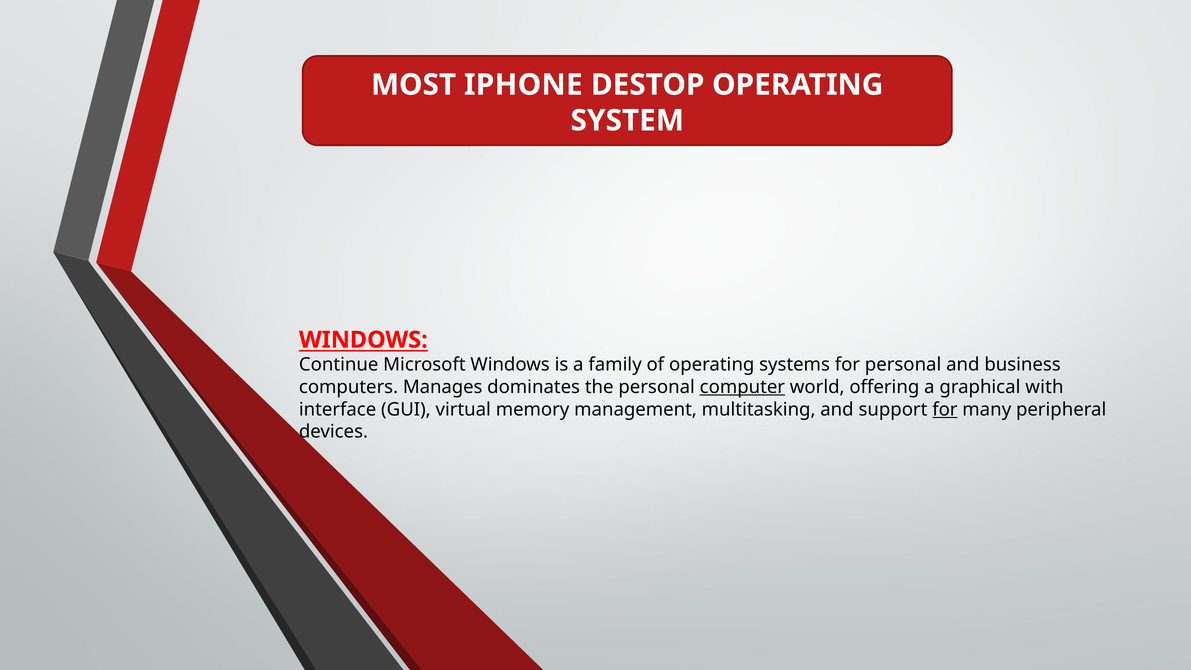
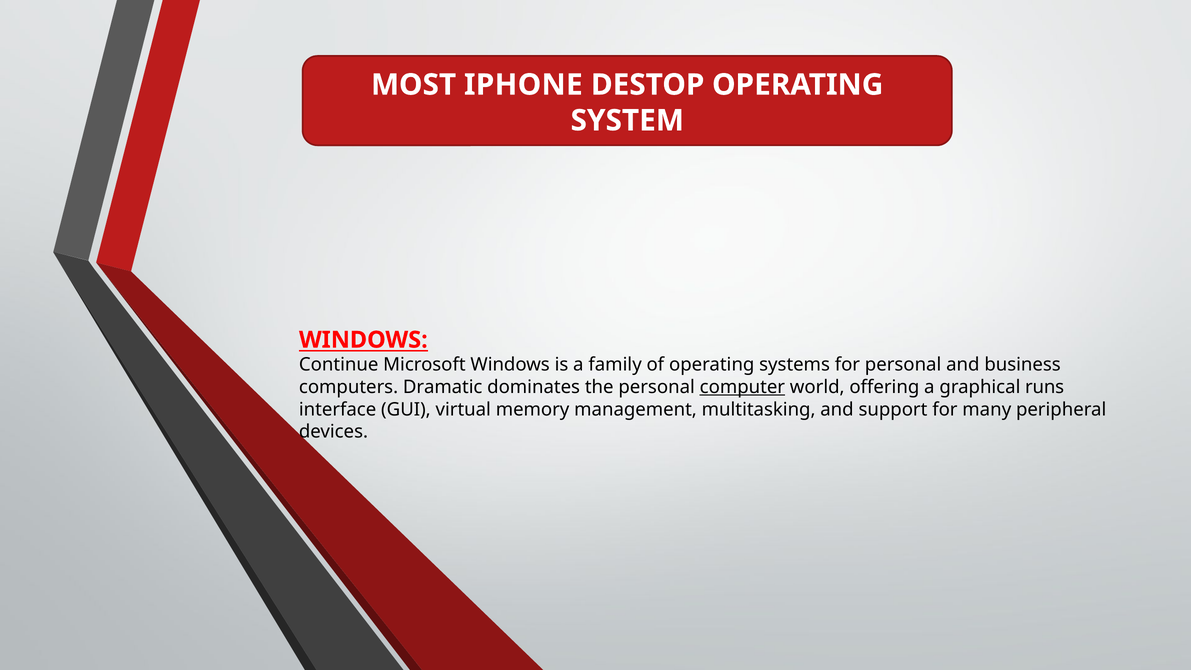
Manages: Manages -> Dramatic
with: with -> runs
for at (945, 409) underline: present -> none
